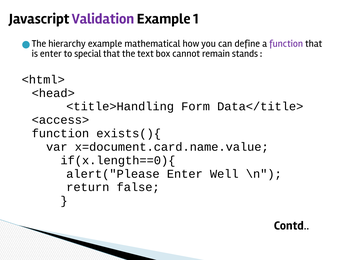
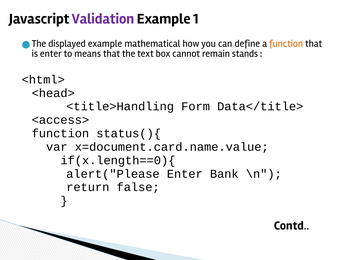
hierarchy: hierarchy -> displayed
function at (286, 44) colour: purple -> orange
special: special -> means
exists(){: exists(){ -> status(){
Well: Well -> Bank
